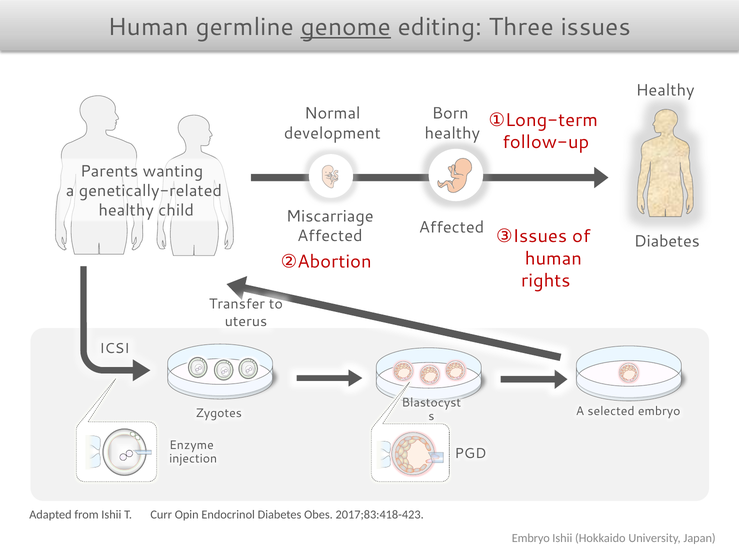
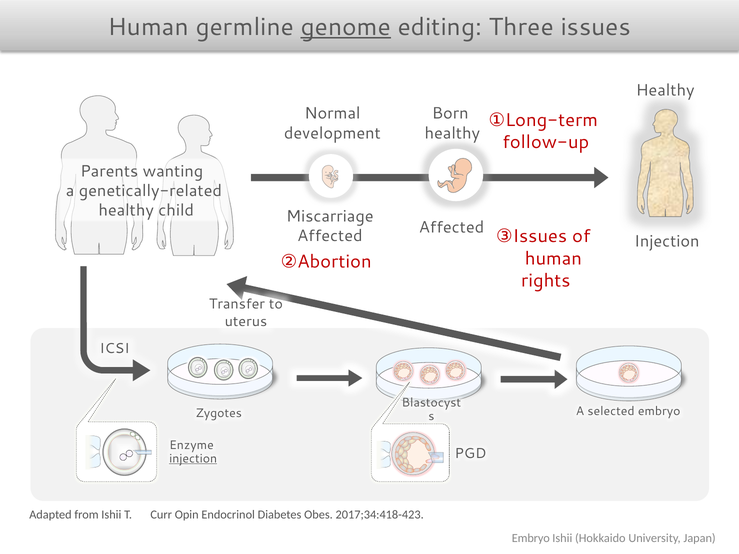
Diabetes at (667, 242): Diabetes -> Injection
injection at (193, 459) underline: none -> present
2017;83:418-423: 2017;83:418-423 -> 2017;34:418-423
